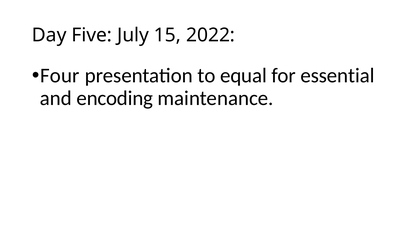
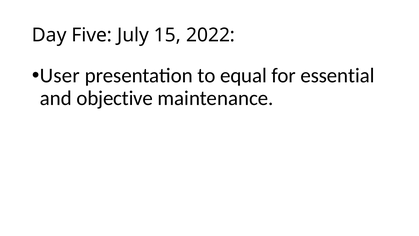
Four: Four -> User
encoding: encoding -> objective
